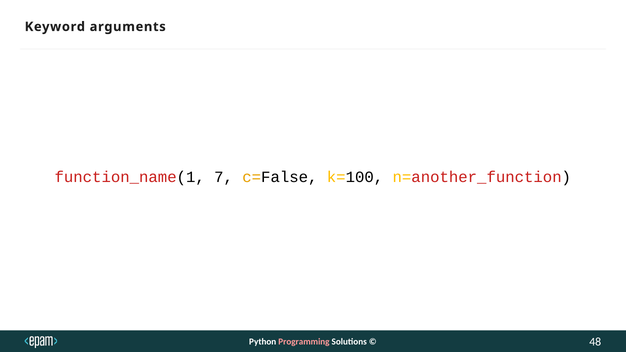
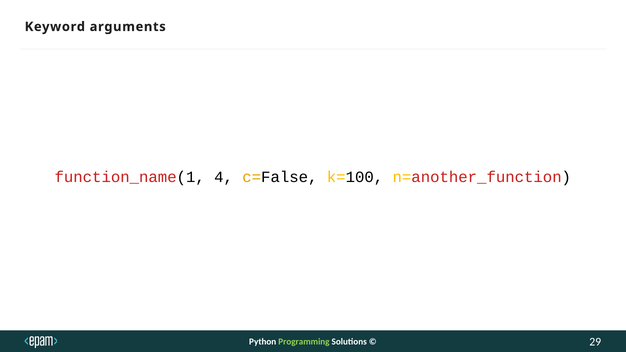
7: 7 -> 4
Programming colour: pink -> light green
48: 48 -> 29
